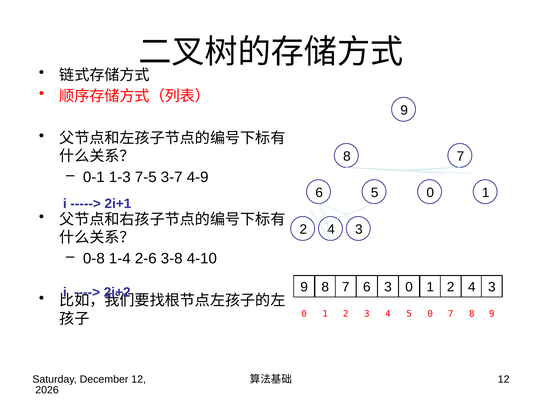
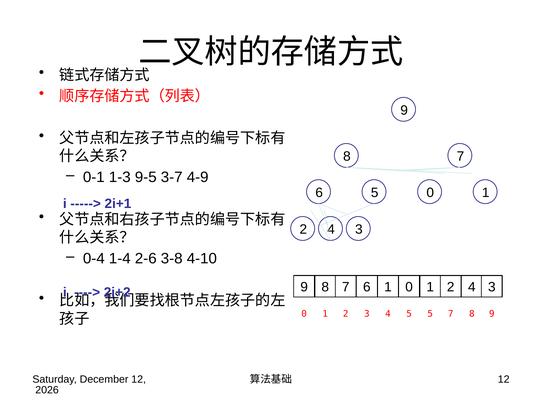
7-5: 7-5 -> 9-5
0-8: 0-8 -> 0-4
7 6 3: 3 -> 1
5 0: 0 -> 5
